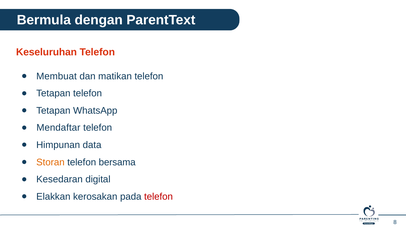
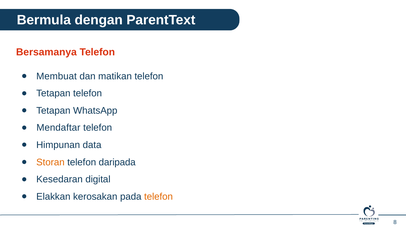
Keseluruhan: Keseluruhan -> Bersamanya
bersama: bersama -> daripada
telefon at (158, 196) colour: red -> orange
